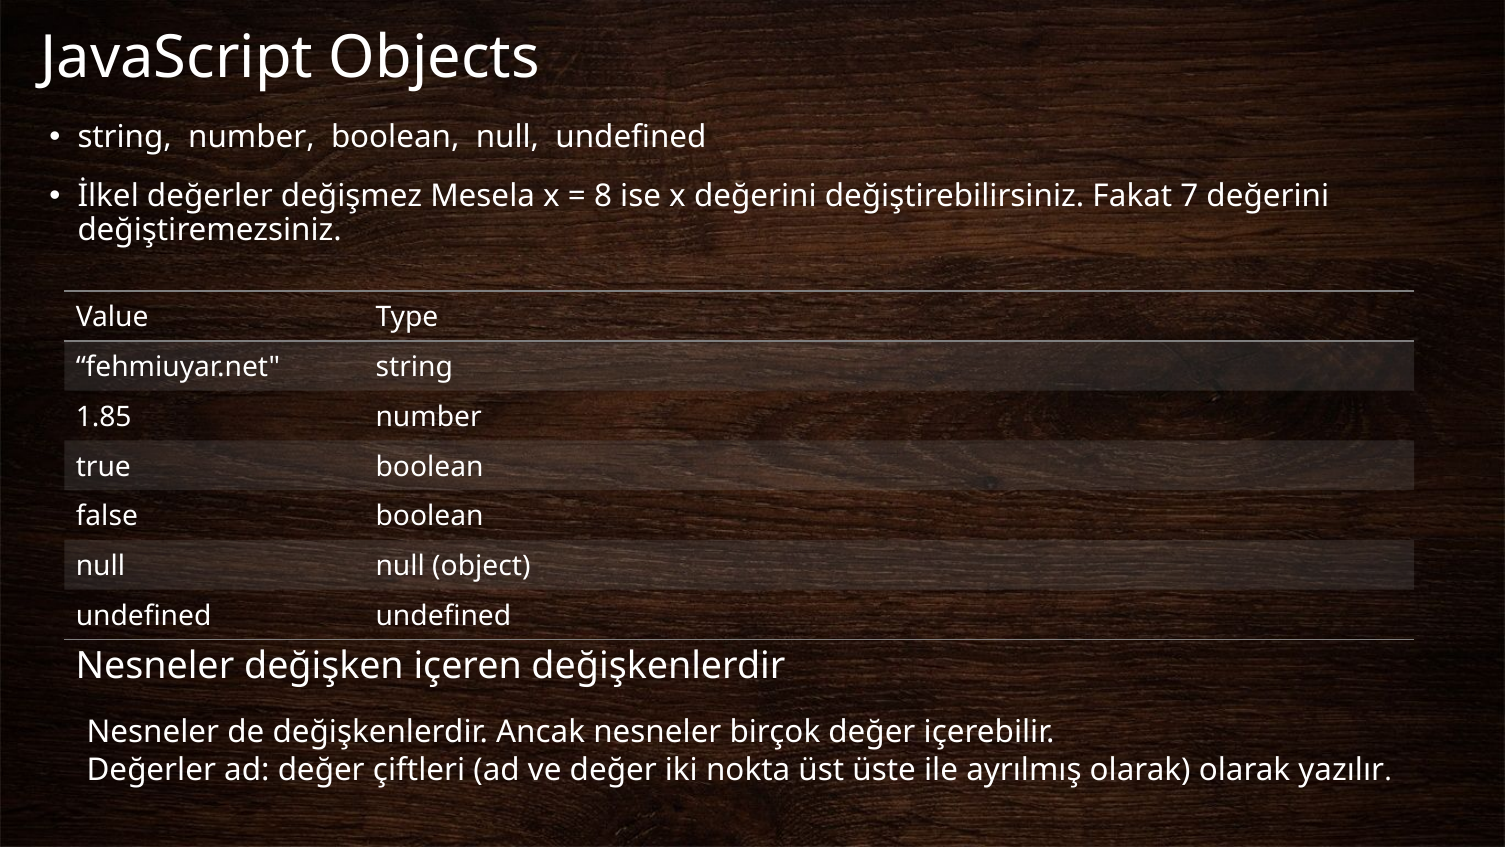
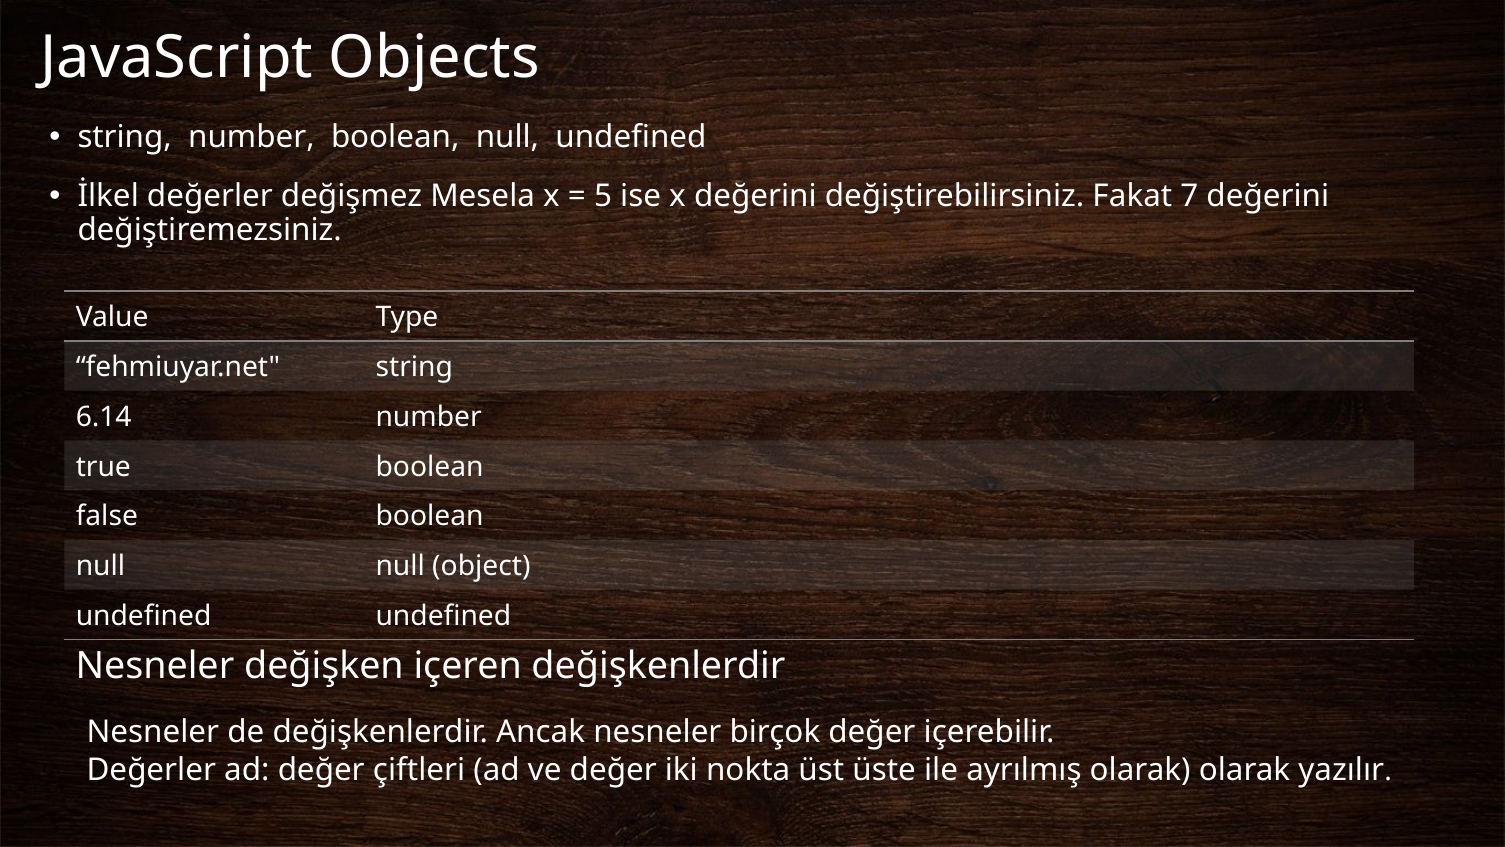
8: 8 -> 5
1.85: 1.85 -> 6.14
